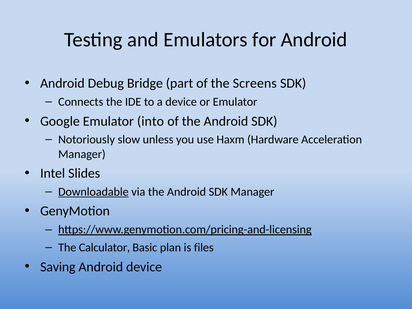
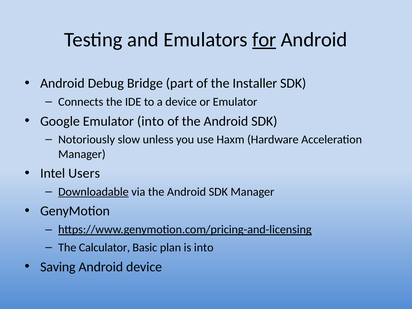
for underline: none -> present
Screens: Screens -> Installer
Slides: Slides -> Users
is files: files -> into
